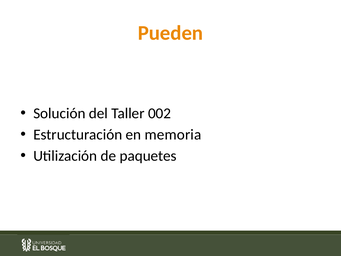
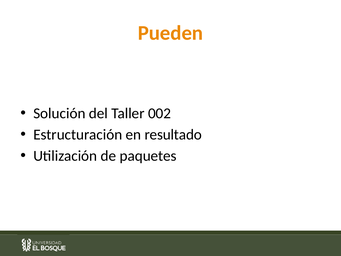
memoria: memoria -> resultado
